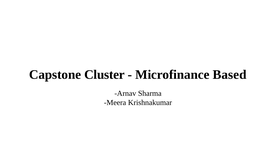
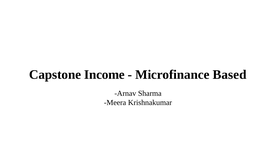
Cluster: Cluster -> Income
